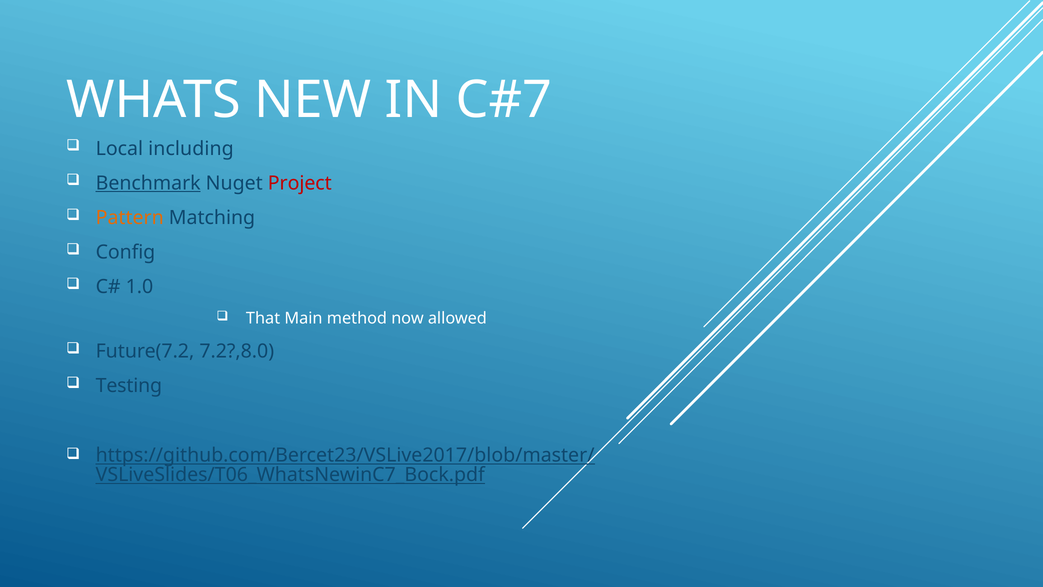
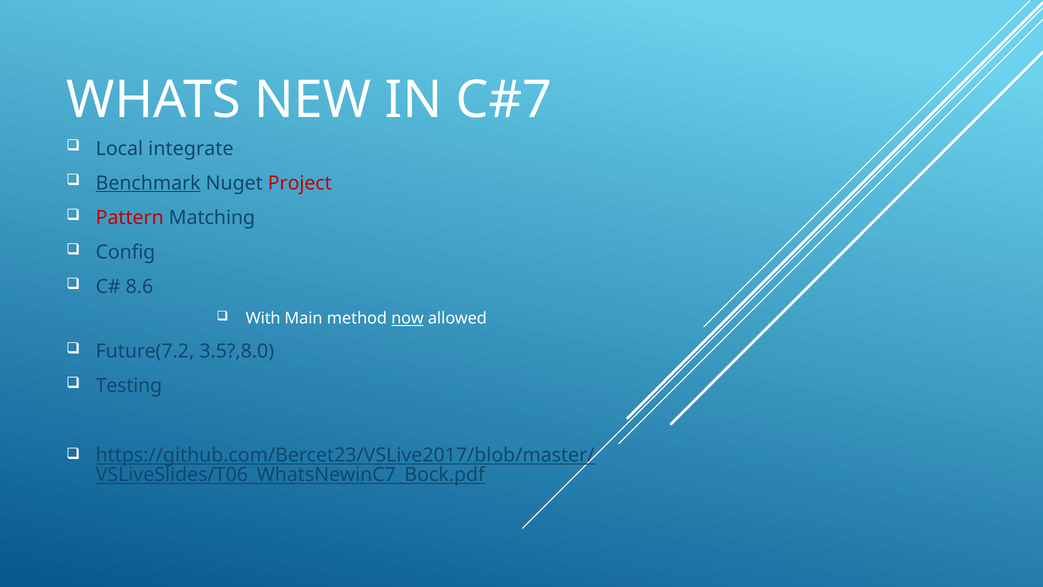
including: including -> integrate
Pattern colour: orange -> red
1.0: 1.0 -> 8.6
That: That -> With
now underline: none -> present
7.2?,8.0: 7.2?,8.0 -> 3.5?,8.0
